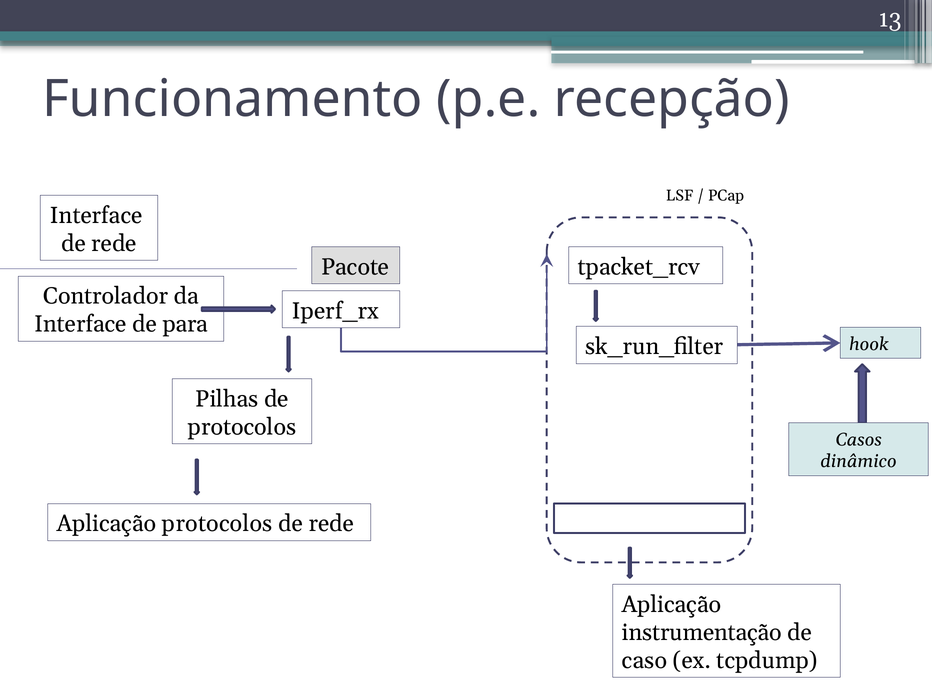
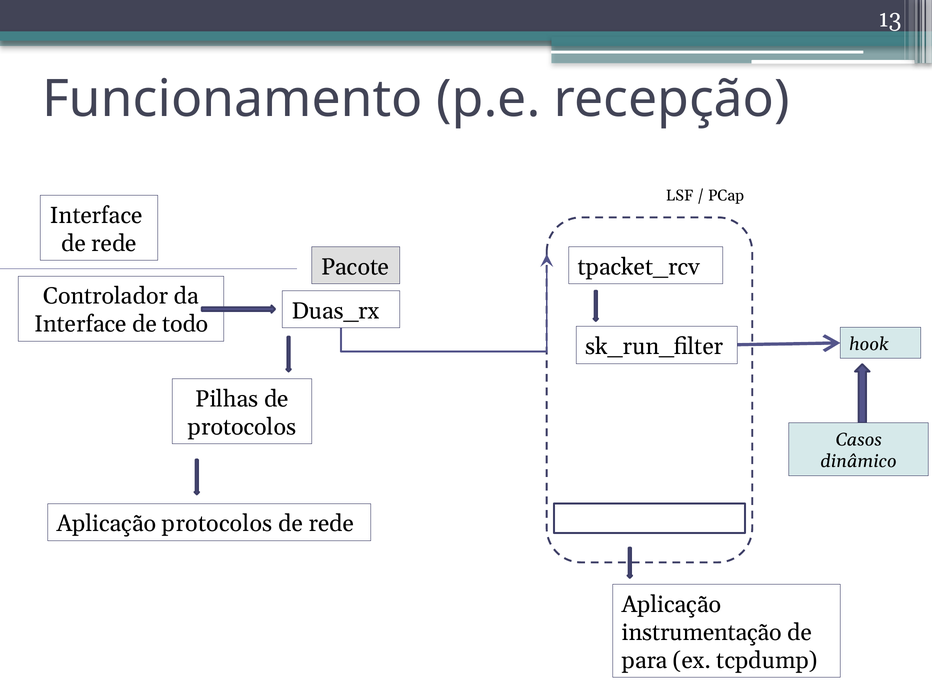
Iperf_rx: Iperf_rx -> Duas_rx
para: para -> todo
caso: caso -> para
